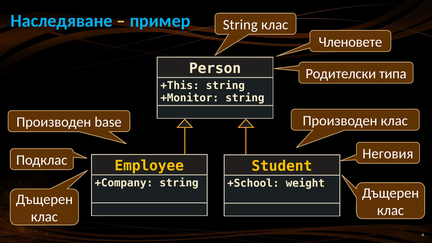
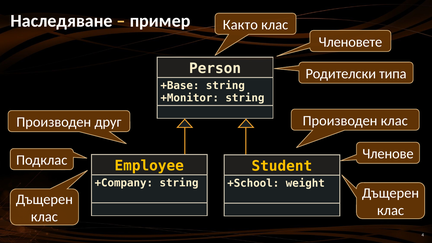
Наследяване colour: light blue -> white
пример colour: light blue -> white
String at (240, 25): String -> Както
+This: +This -> +Basе
basе: basе -> друг
Неговия: Неговия -> Членове
